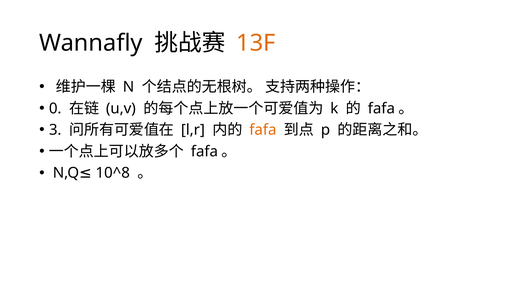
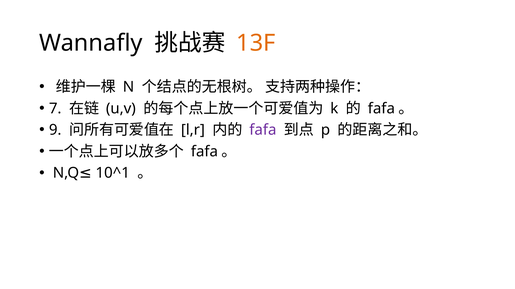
0: 0 -> 7
3: 3 -> 9
fafa at (263, 130) colour: orange -> purple
10^8: 10^8 -> 10^1
